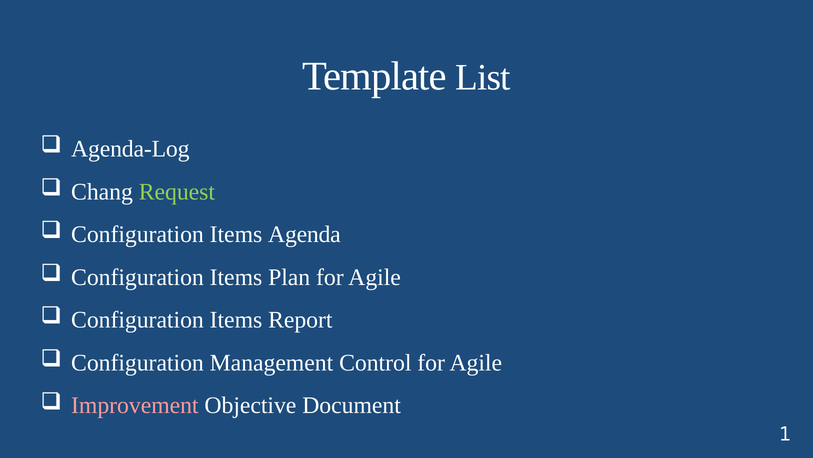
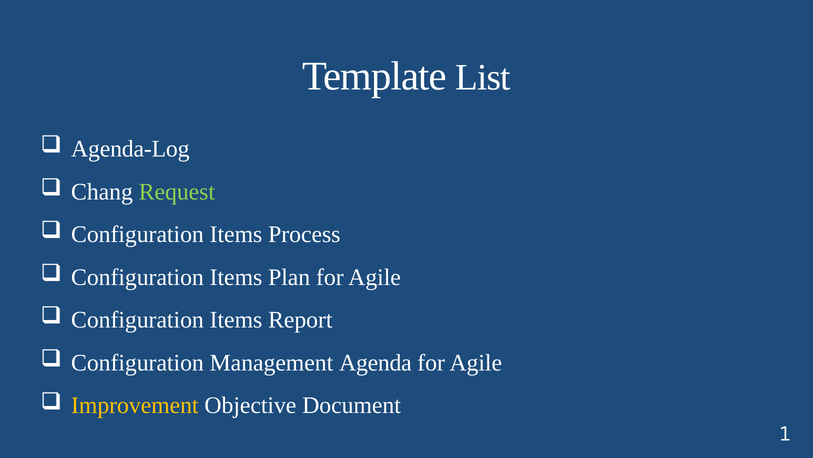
Agenda: Agenda -> Process
Control: Control -> Agenda
Improvement colour: pink -> yellow
